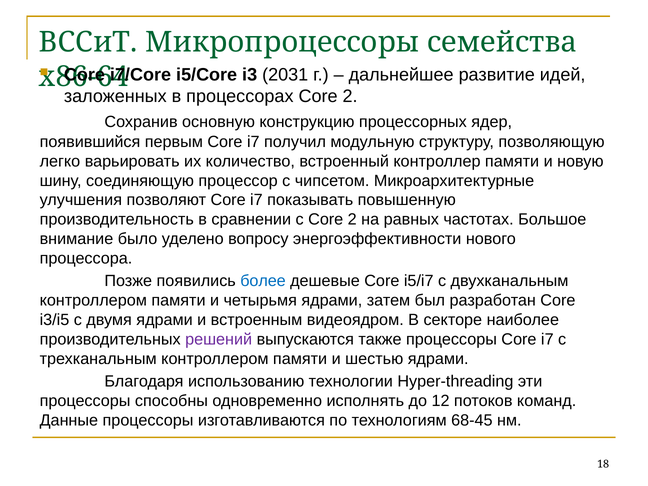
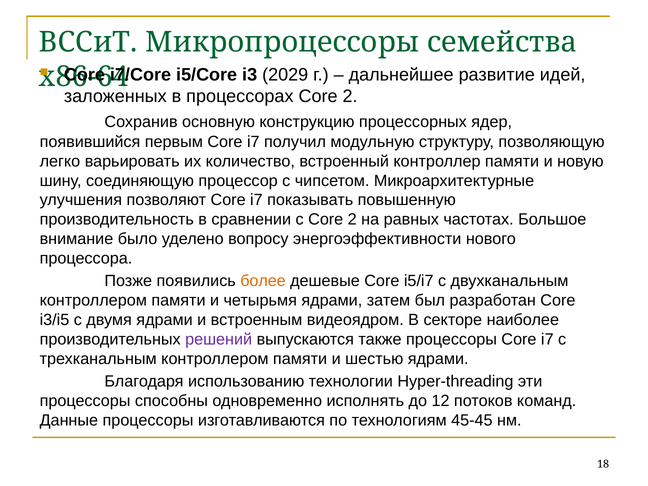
2031: 2031 -> 2029
более colour: blue -> orange
68-45: 68-45 -> 45-45
